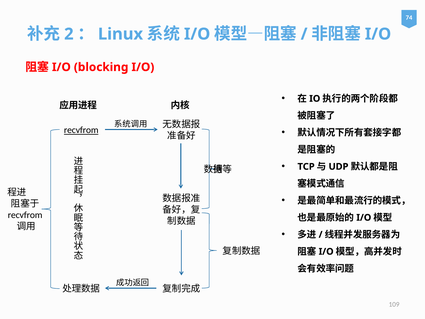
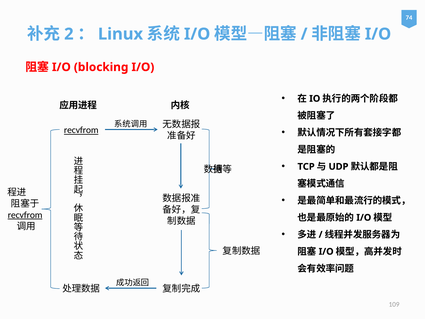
recvfrom at (25, 215) underline: none -> present
